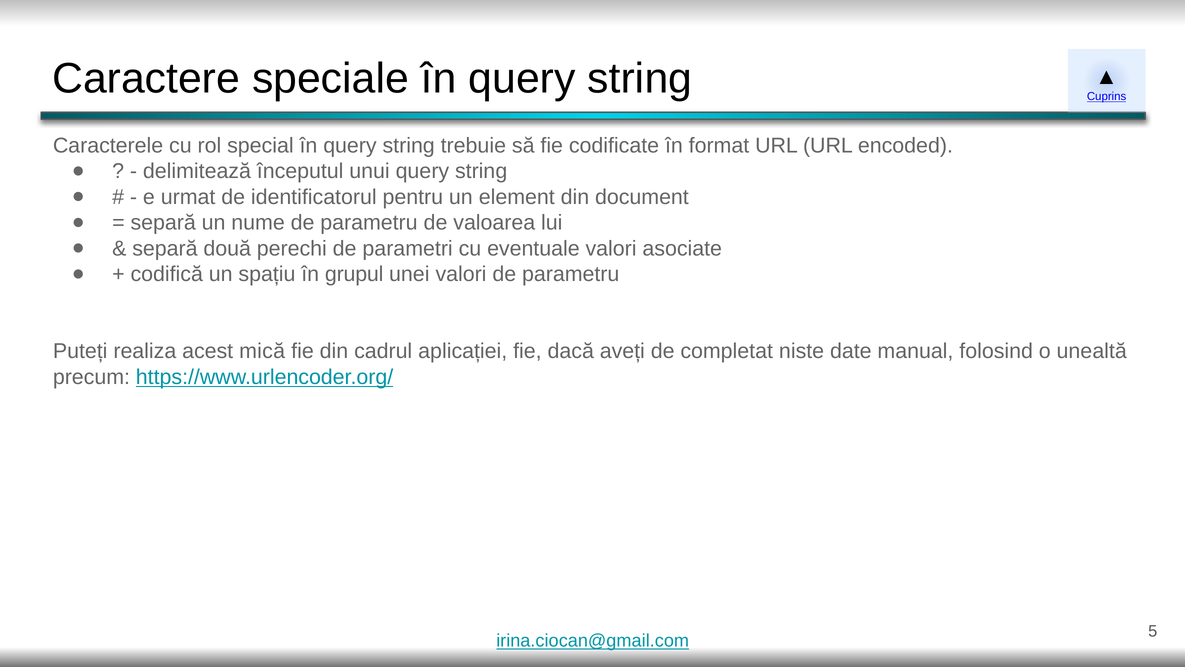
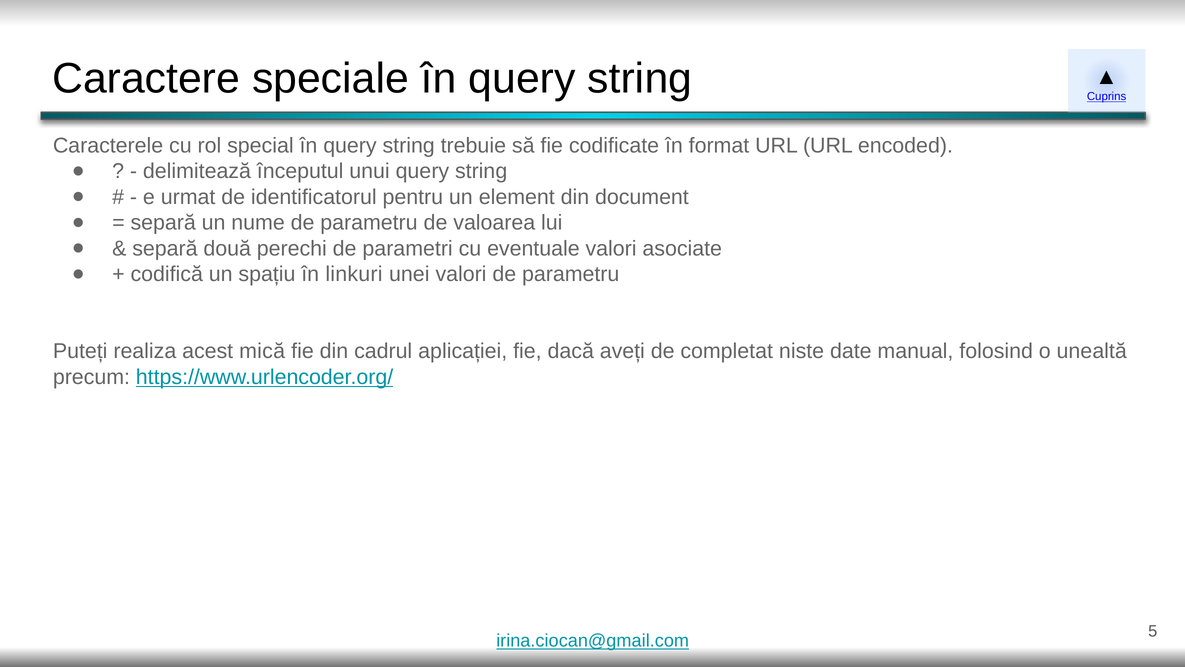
grupul: grupul -> linkuri
